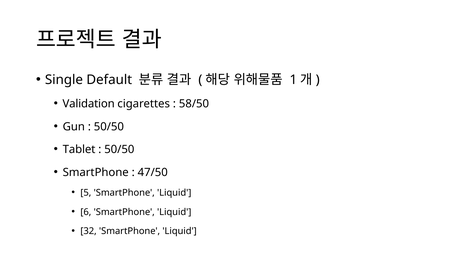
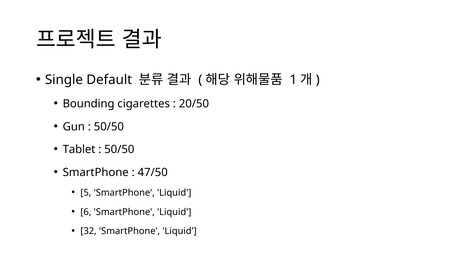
Validation: Validation -> Bounding
58/50: 58/50 -> 20/50
